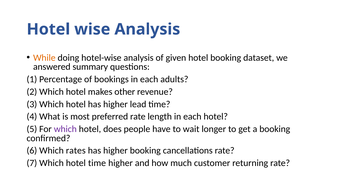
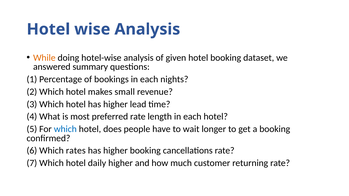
adults: adults -> nights
other: other -> small
which at (65, 129) colour: purple -> blue
hotel time: time -> daily
